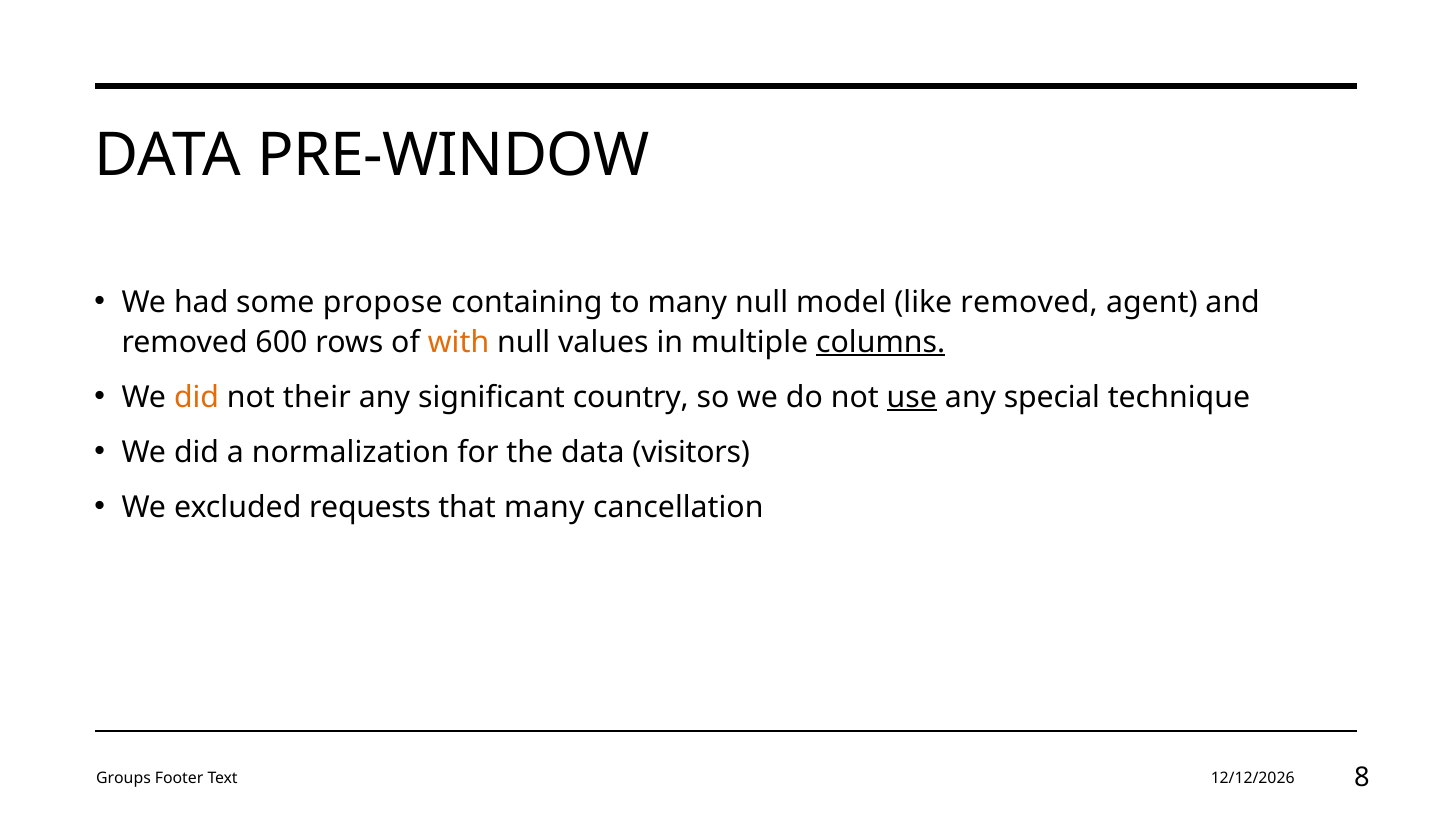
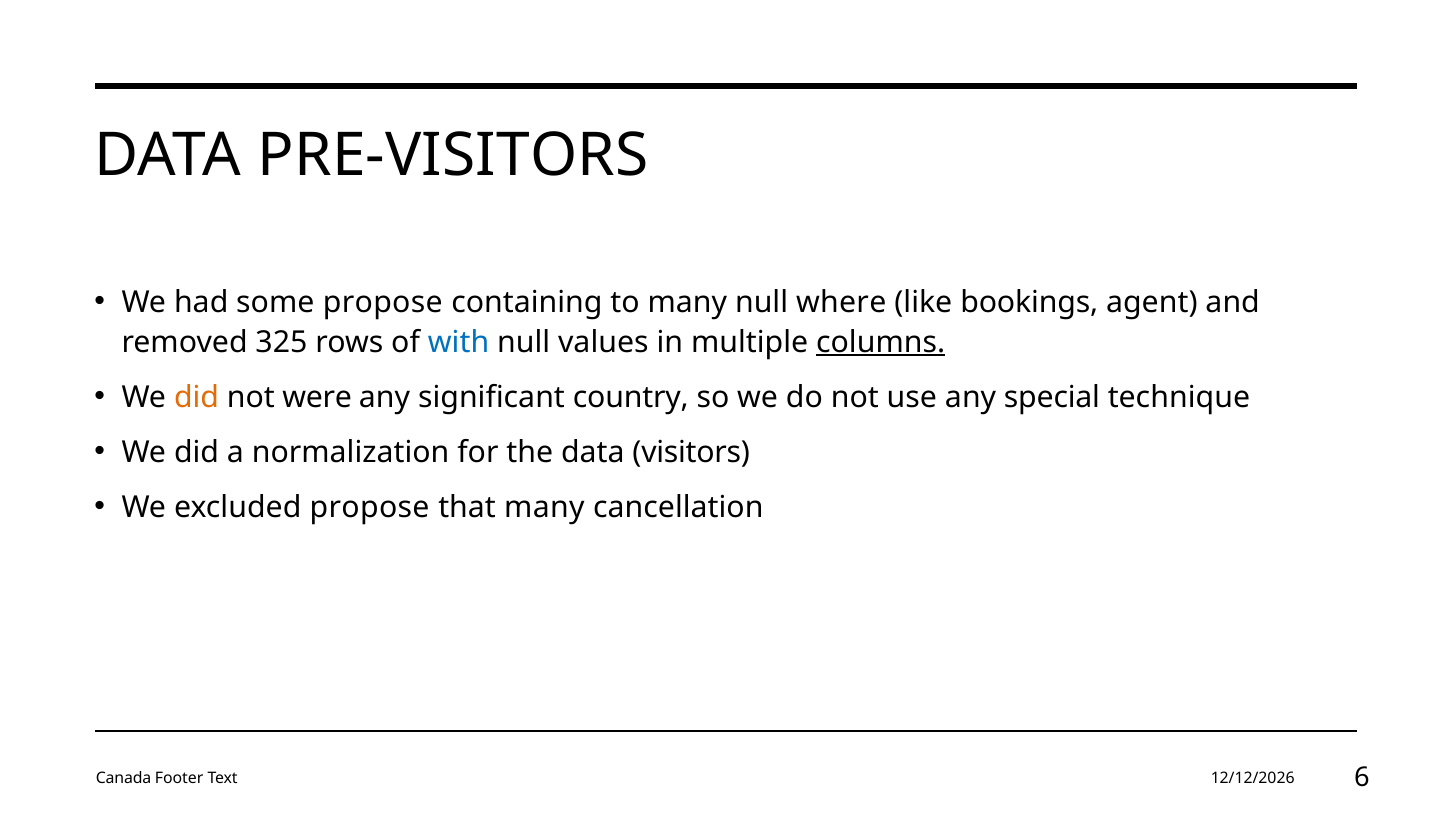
PRE-WINDOW: PRE-WINDOW -> PRE-VISITORS
model: model -> where
like removed: removed -> bookings
600: 600 -> 325
with colour: orange -> blue
their: their -> were
use underline: present -> none
excluded requests: requests -> propose
Groups: Groups -> Canada
8: 8 -> 6
